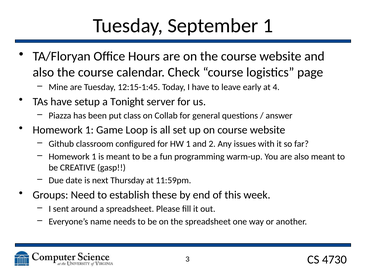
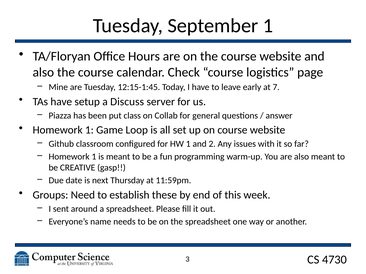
4: 4 -> 7
Tonight: Tonight -> Discuss
